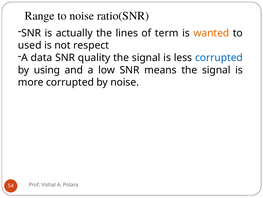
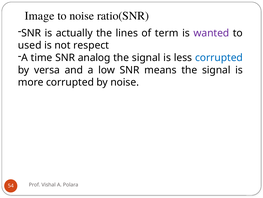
Range: Range -> Image
wanted colour: orange -> purple
data: data -> time
quality: quality -> analog
using: using -> versa
